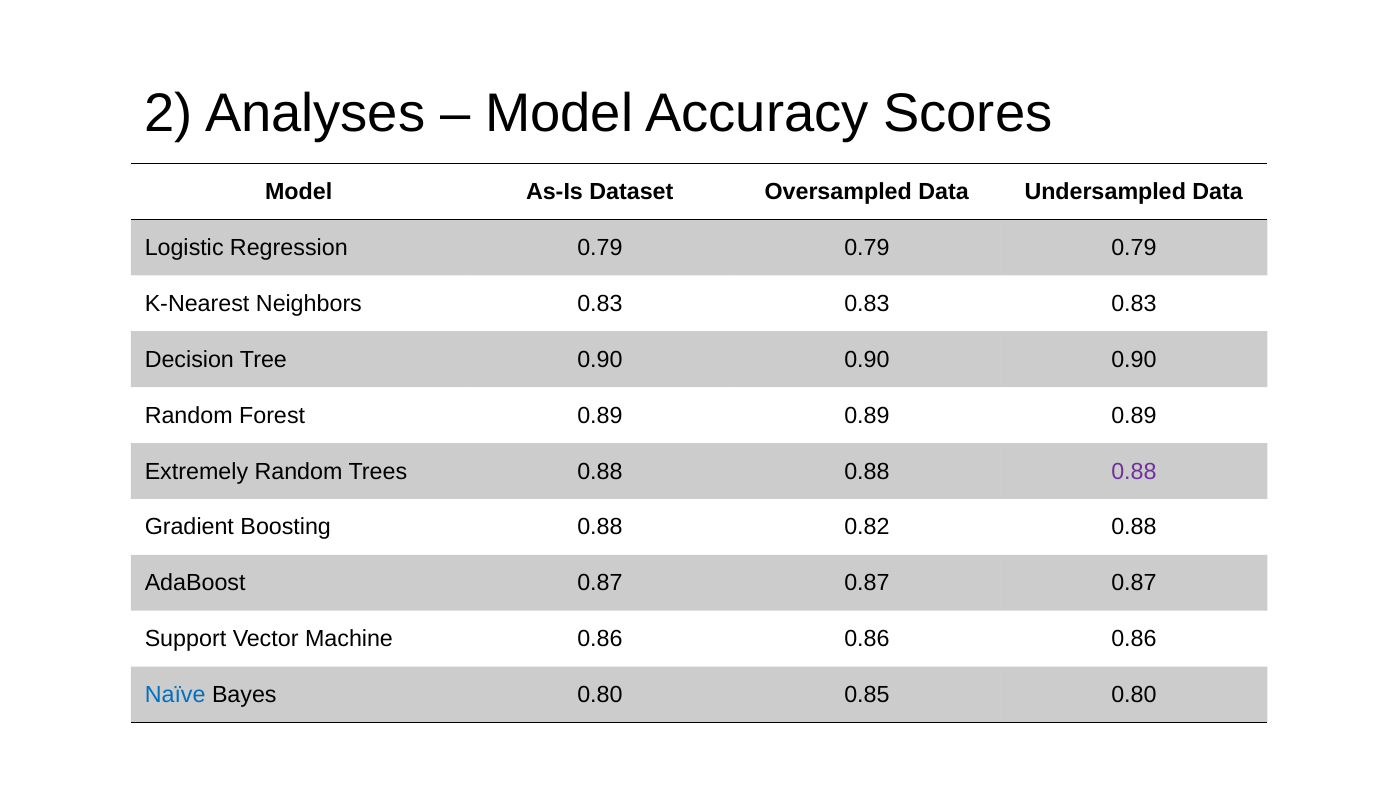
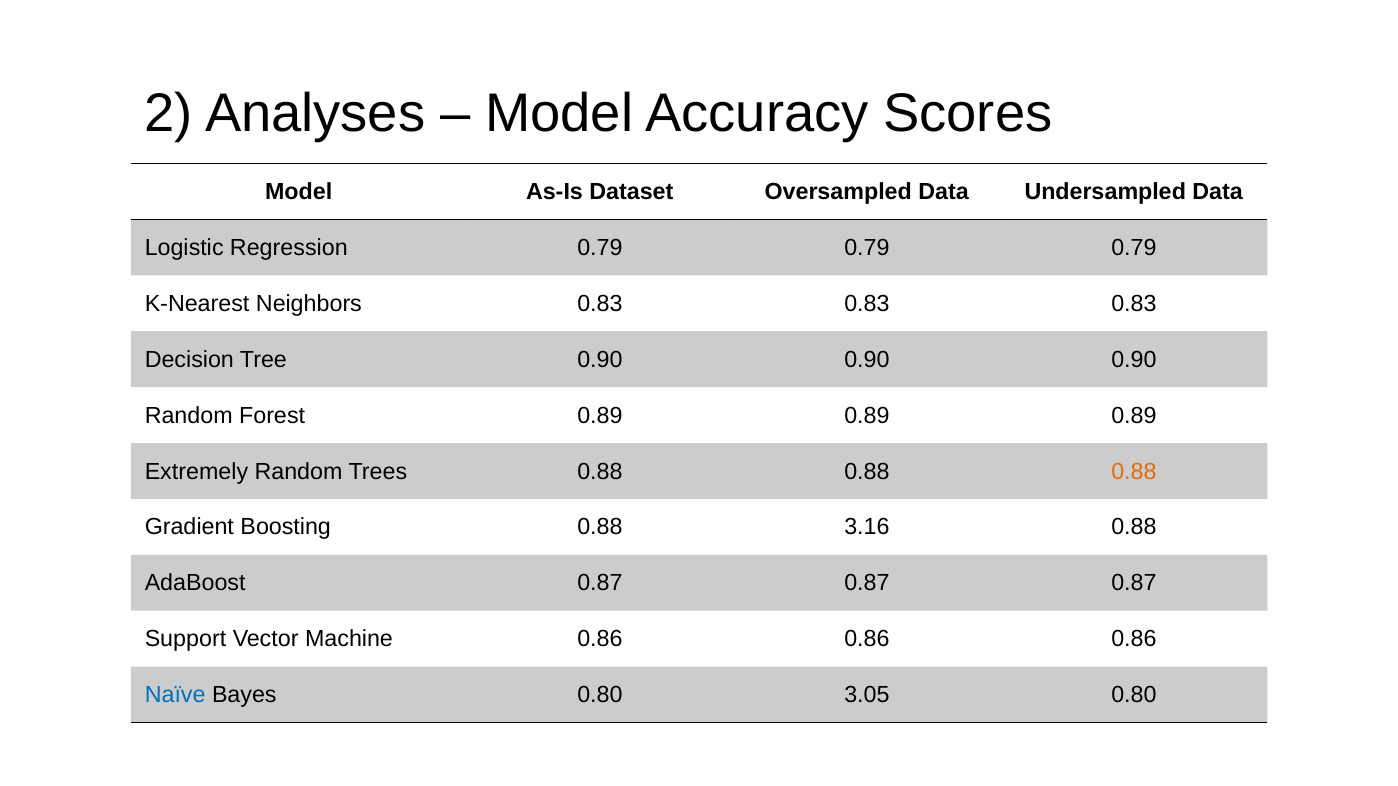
0.88 at (1134, 472) colour: purple -> orange
0.82: 0.82 -> 3.16
0.85: 0.85 -> 3.05
